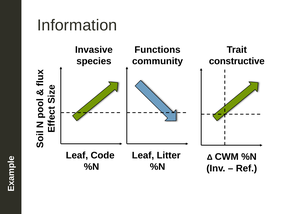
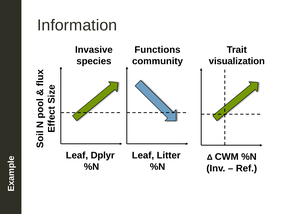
constructive: constructive -> visualization
Code: Code -> Dplyr
